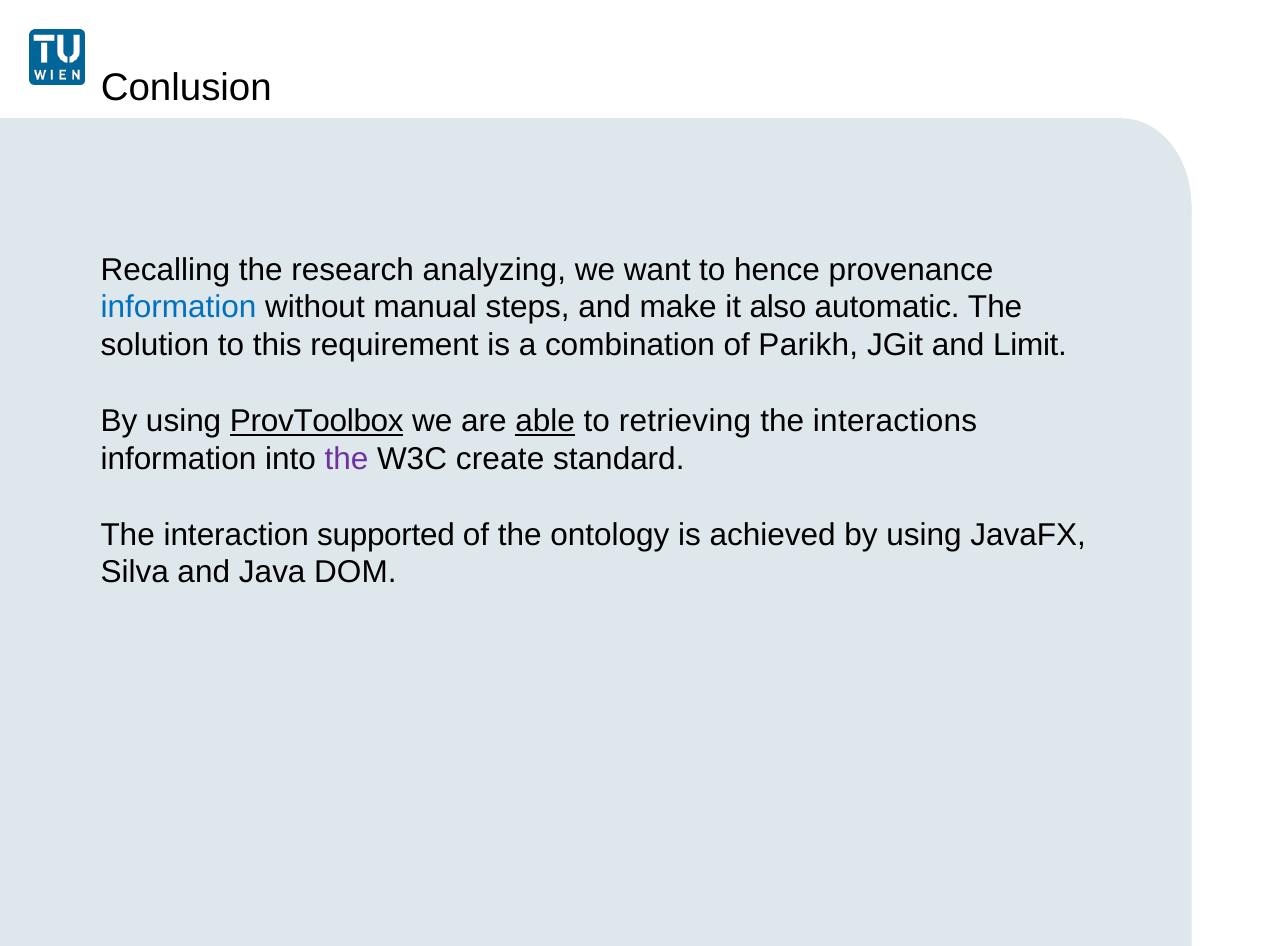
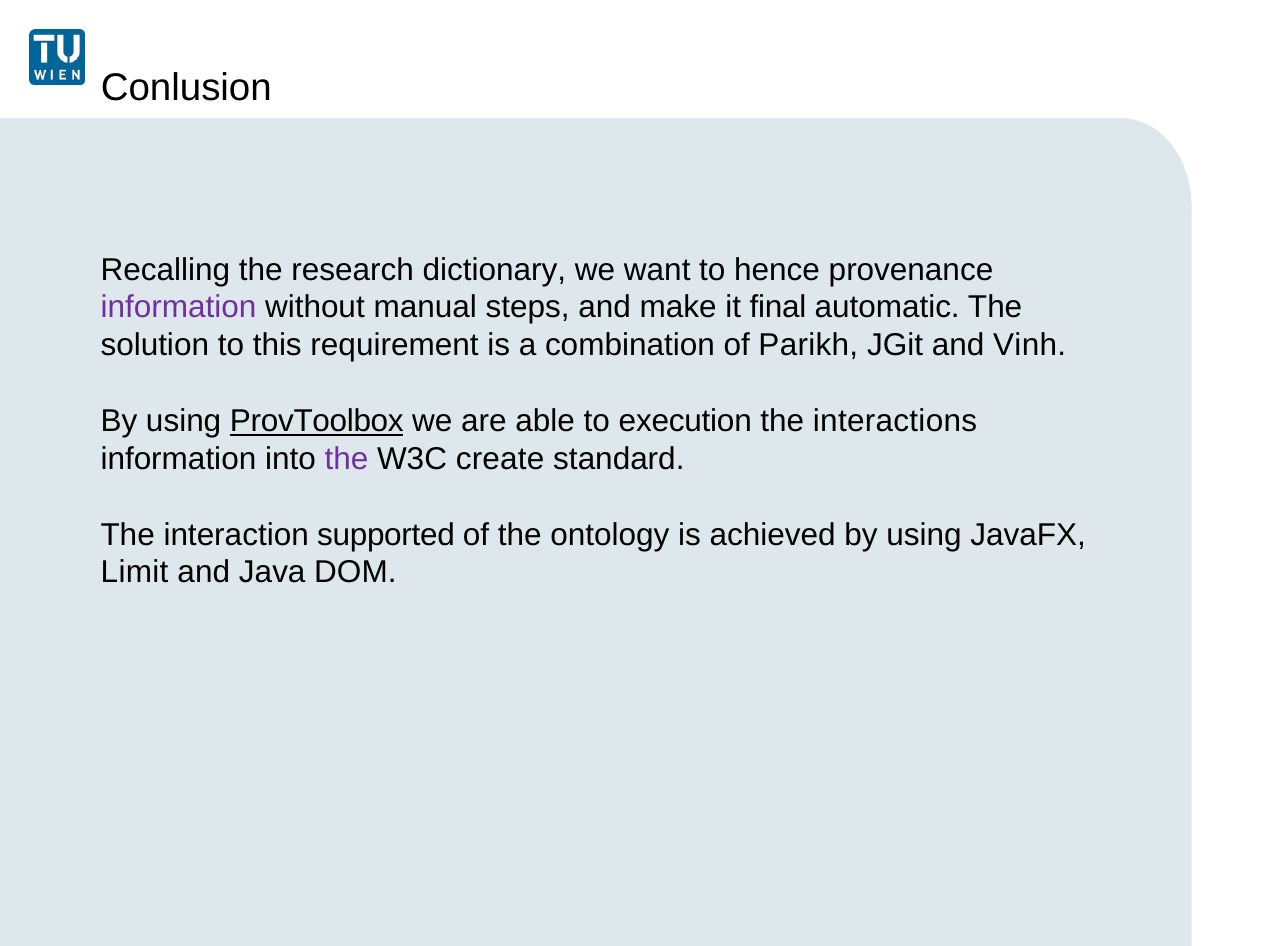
analyzing: analyzing -> dictionary
information at (178, 307) colour: blue -> purple
also: also -> final
Limit: Limit -> Vinh
able underline: present -> none
retrieving: retrieving -> execution
Silva: Silva -> Limit
